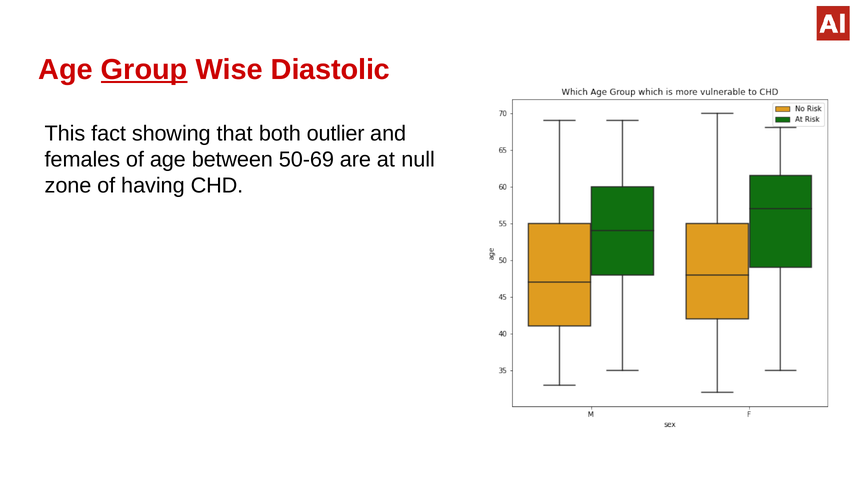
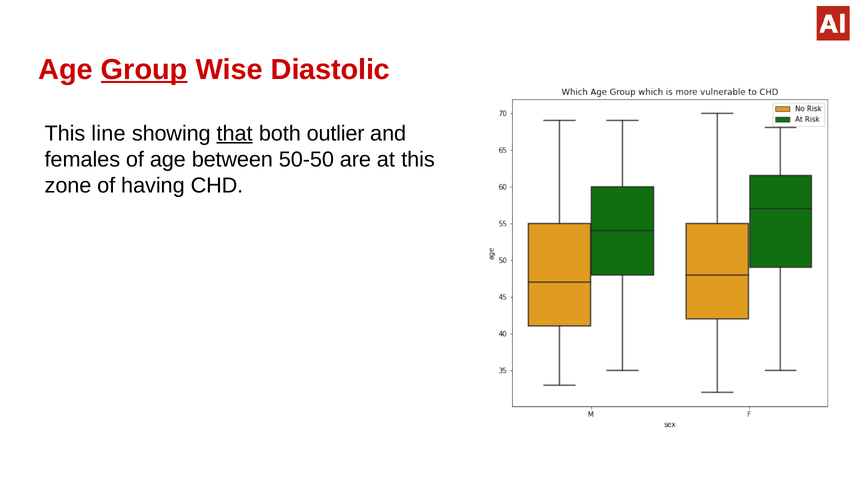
fact: fact -> line
that underline: none -> present
50-69: 50-69 -> 50-50
at null: null -> this
